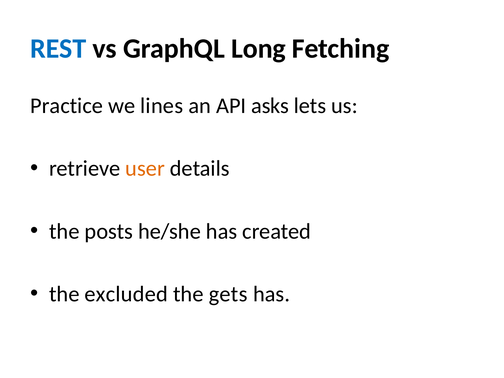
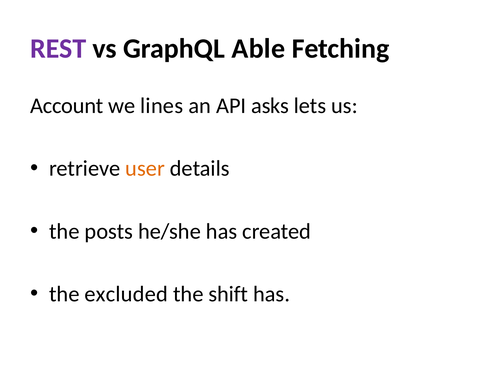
REST colour: blue -> purple
Long: Long -> Able
Practice: Practice -> Account
gets: gets -> shift
